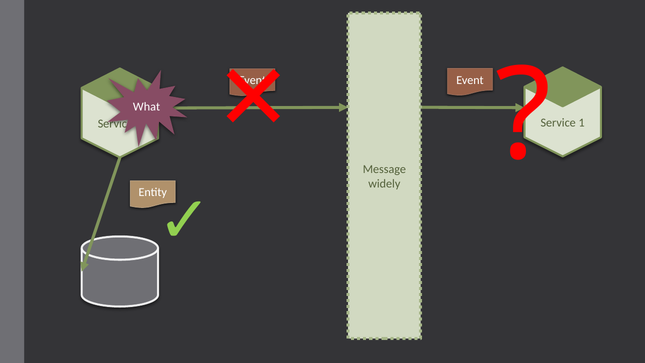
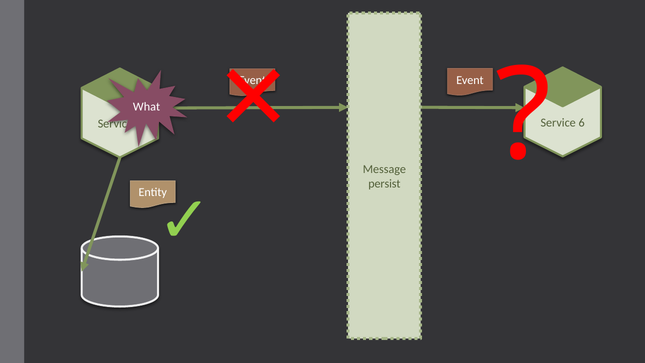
1 at (582, 123): 1 -> 6
widely: widely -> persist
